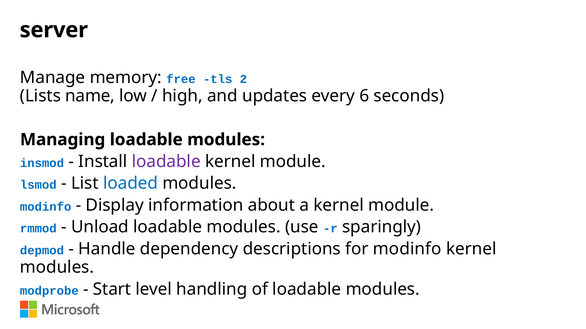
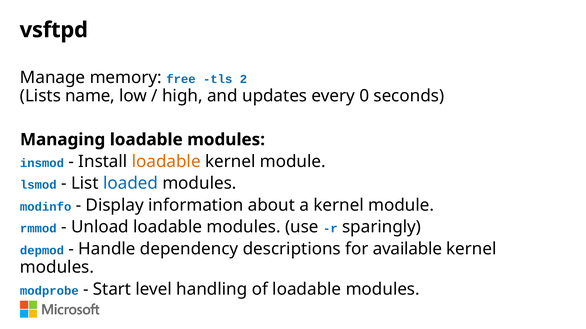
server: server -> vsftpd
6: 6 -> 0
loadable at (166, 162) colour: purple -> orange
for modinfo: modinfo -> available
